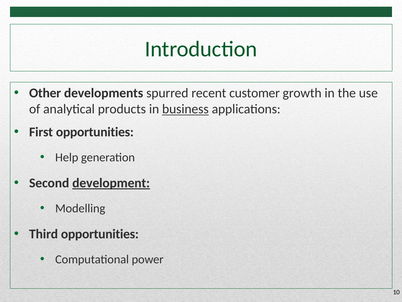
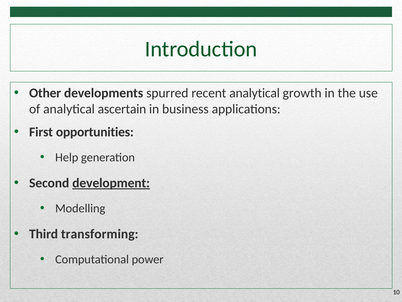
recent customer: customer -> analytical
products: products -> ascertain
business underline: present -> none
Third opportunities: opportunities -> transforming
